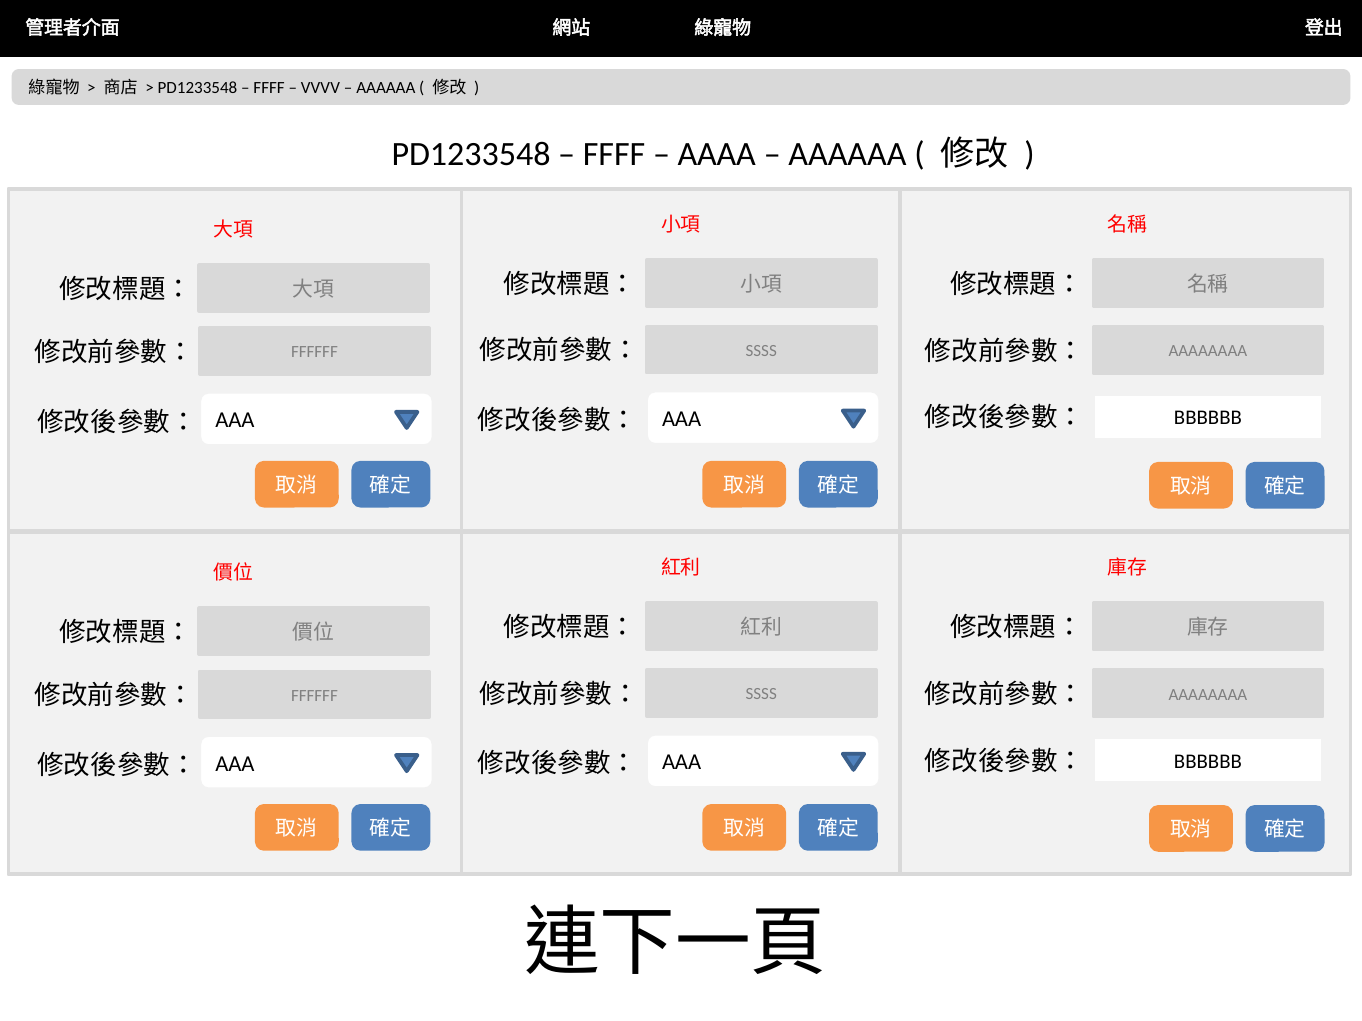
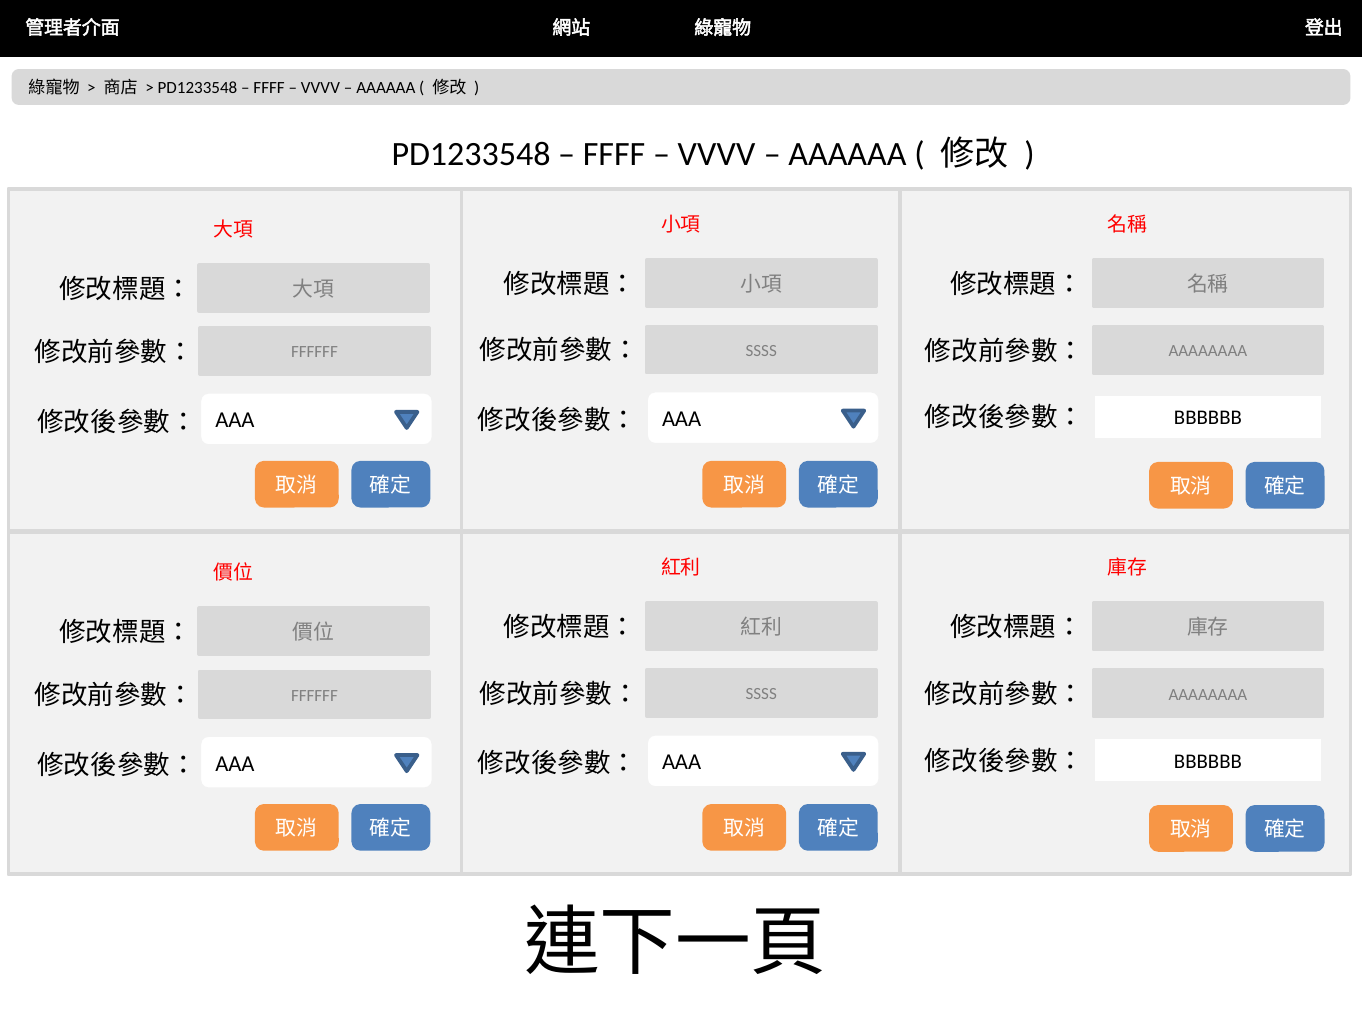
AAAA at (717, 154): AAAA -> VVVV
